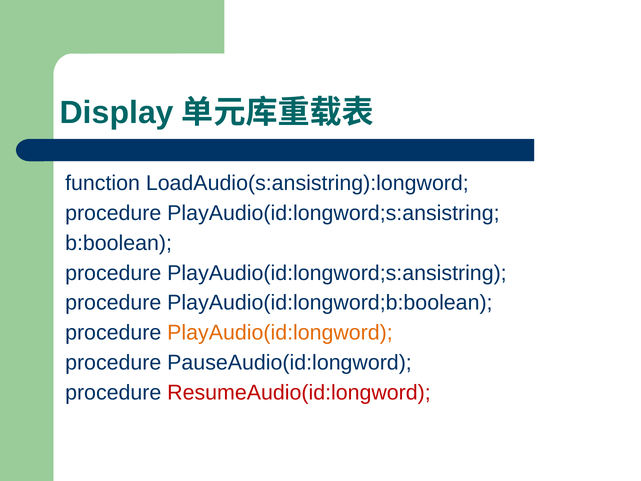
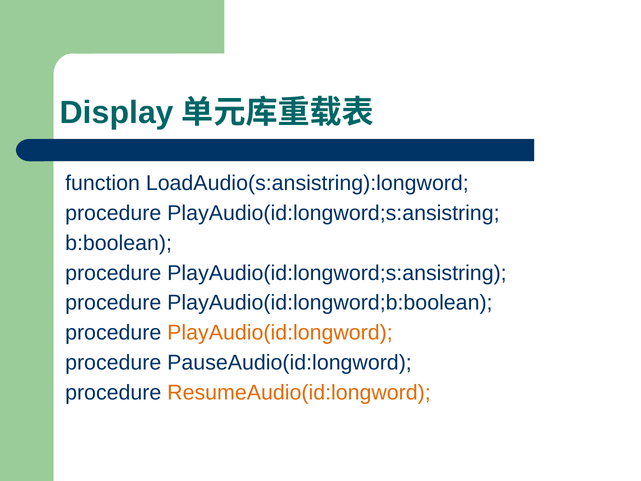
ResumeAudio(id:longword colour: red -> orange
